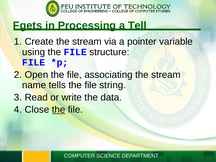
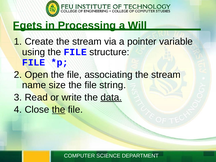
Tell: Tell -> Will
tells: tells -> size
data underline: none -> present
